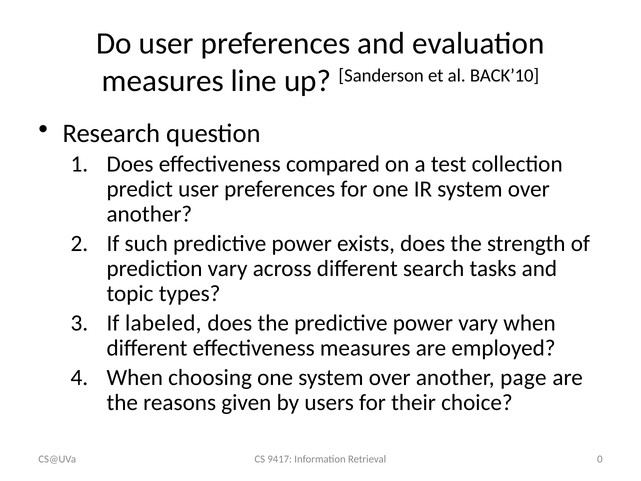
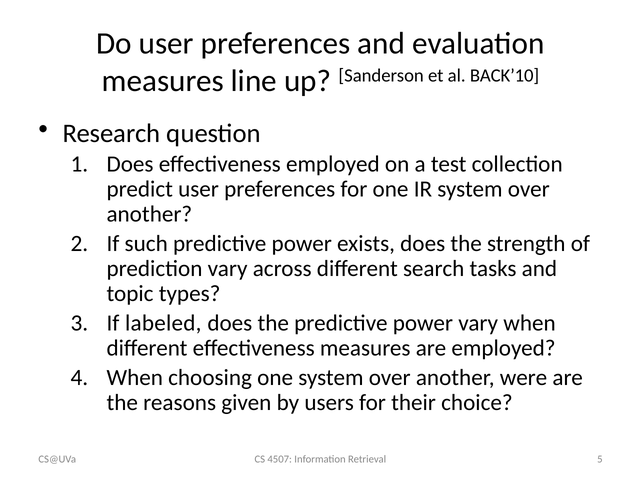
effectiveness compared: compared -> employed
page: page -> were
9417: 9417 -> 4507
0: 0 -> 5
